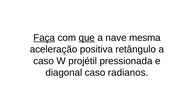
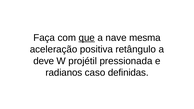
Faça underline: present -> none
caso at (44, 61): caso -> deve
diagonal: diagonal -> radianos
radianos: radianos -> definidas
